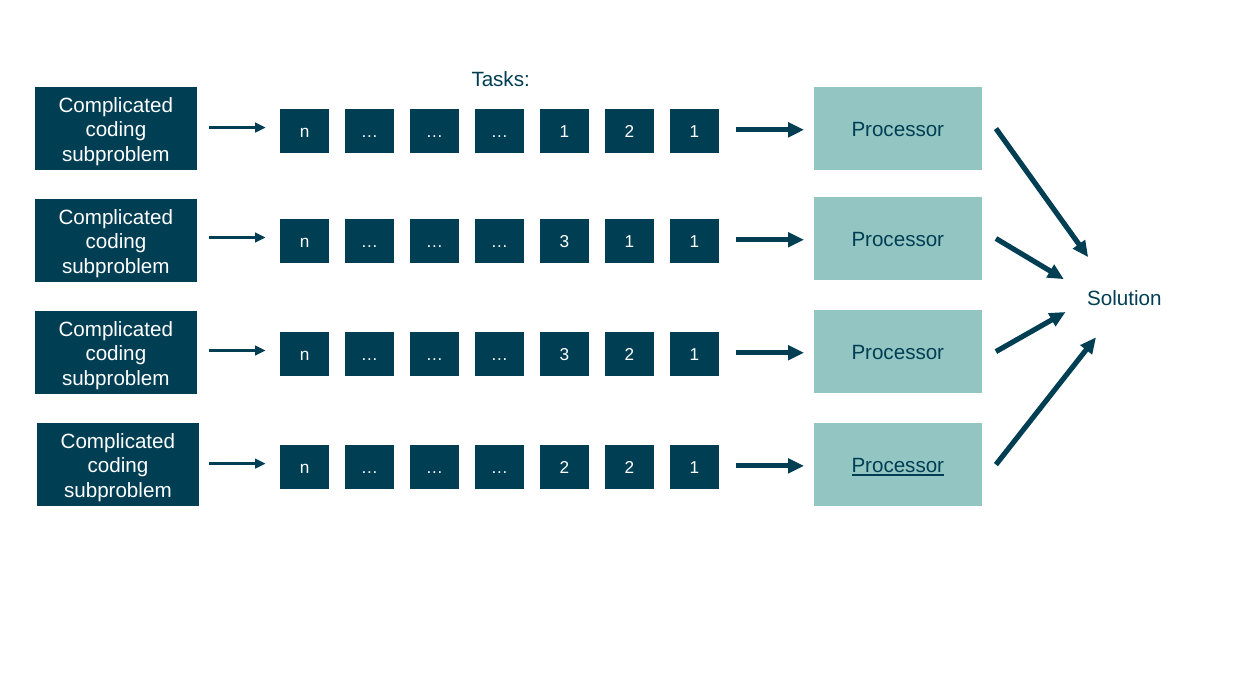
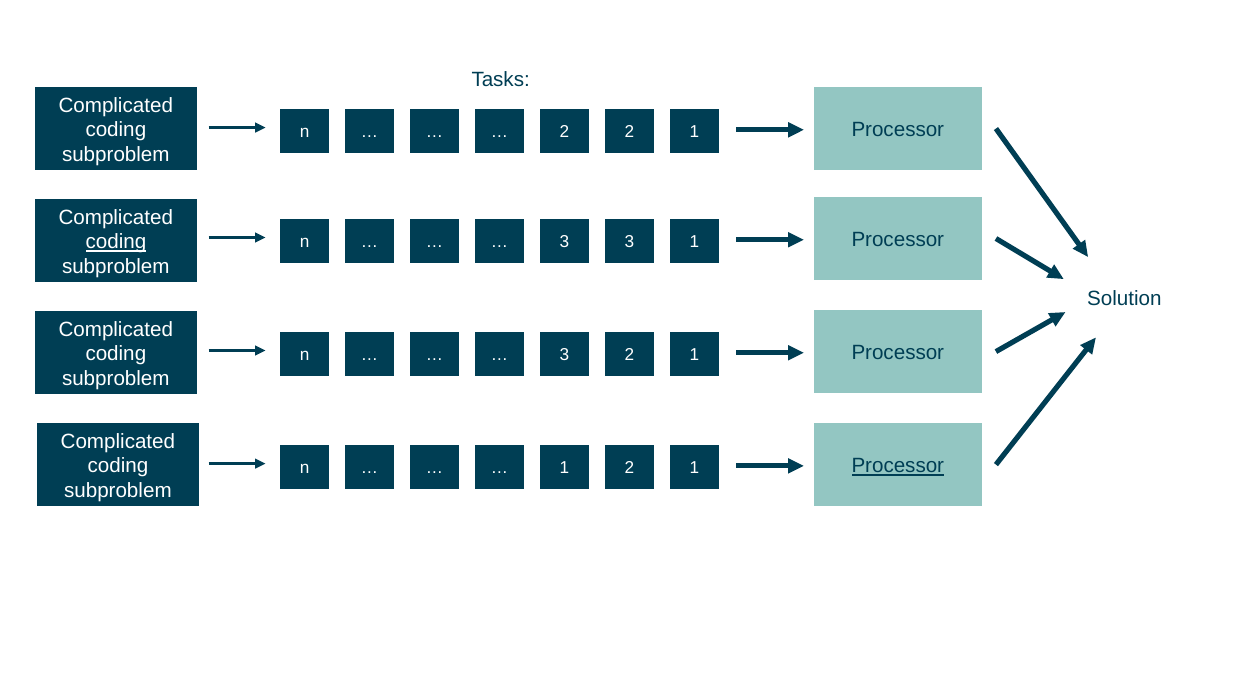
1 at (565, 132): 1 -> 2
coding at (116, 242) underline: none -> present
3 1: 1 -> 3
2 at (565, 468): 2 -> 1
